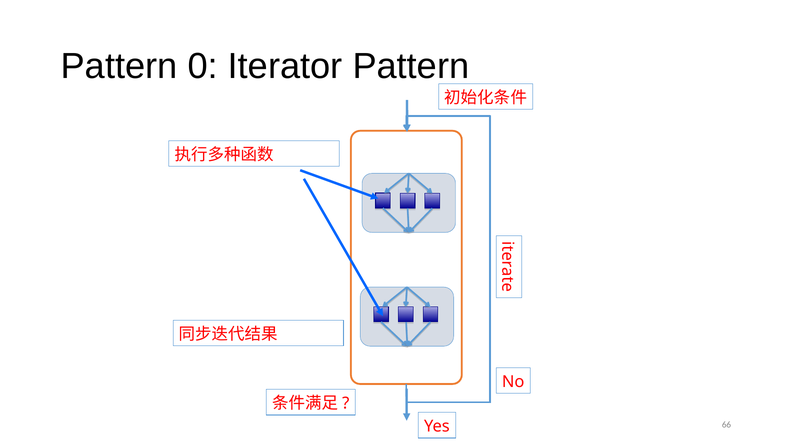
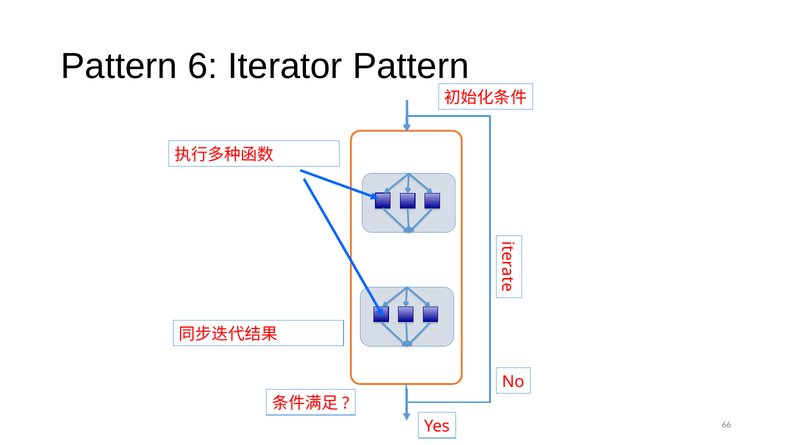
0: 0 -> 6
